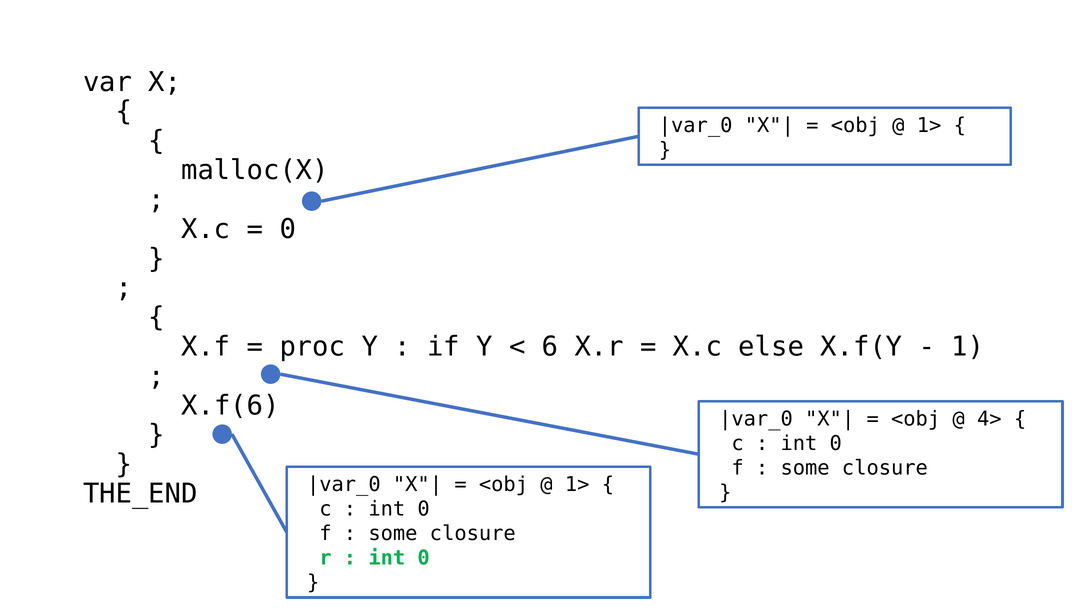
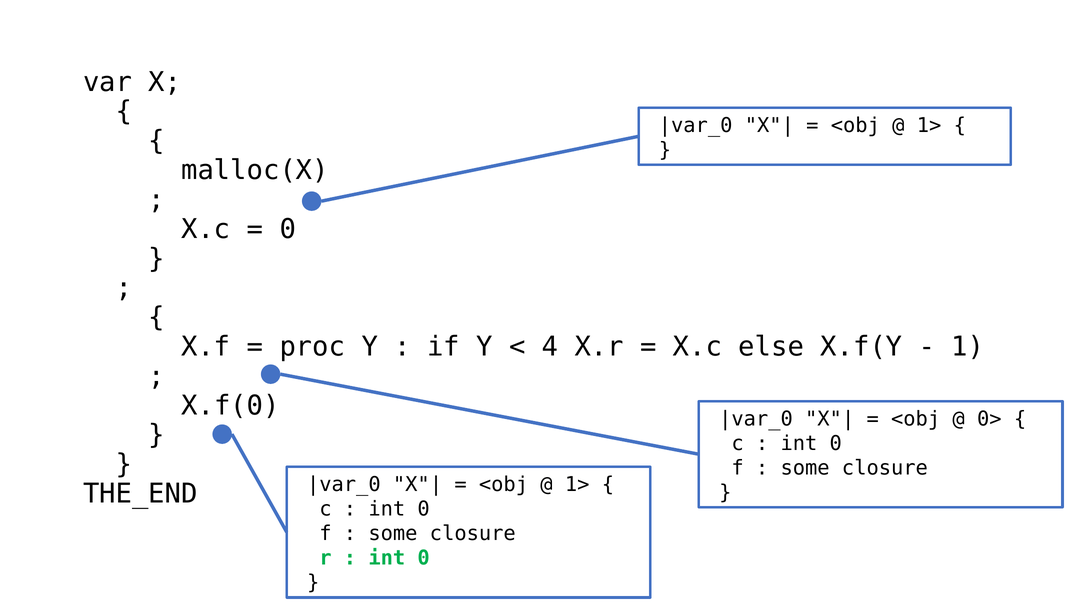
6: 6 -> 4
X.f(6: X.f(6 -> X.f(0
4>: 4> -> 0>
